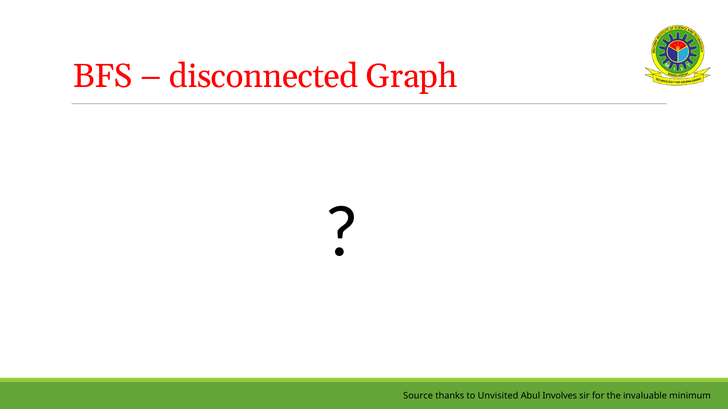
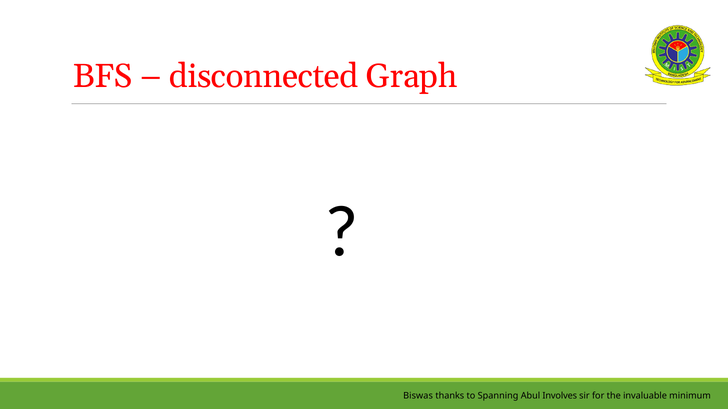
Source: Source -> Biswas
Unvisited: Unvisited -> Spanning
